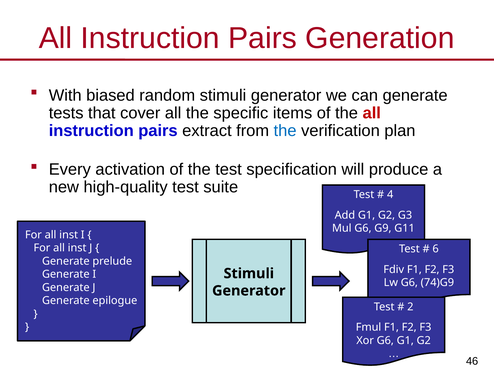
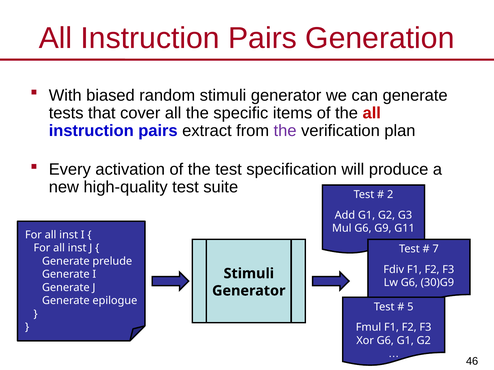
the at (285, 131) colour: blue -> purple
4: 4 -> 2
6: 6 -> 7
74)G9: 74)G9 -> 30)G9
2: 2 -> 5
